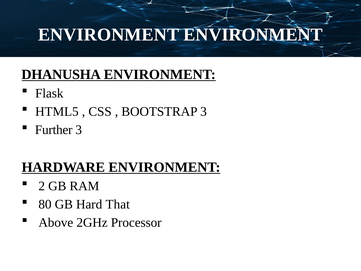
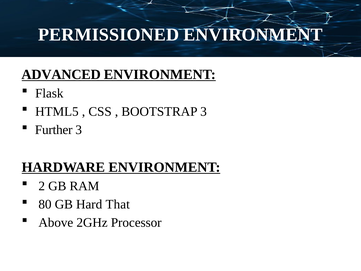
ENVIRONMENT at (109, 35): ENVIRONMENT -> PERMISSIONED
DHANUSHA: DHANUSHA -> ADVANCED
